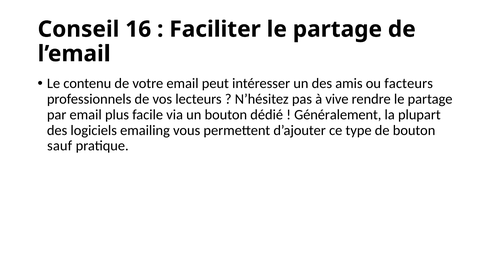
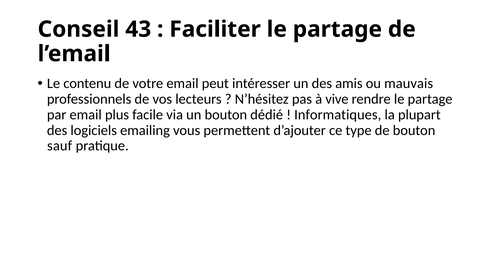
16: 16 -> 43
facteurs: facteurs -> mauvais
Généralement: Généralement -> Informatiques
